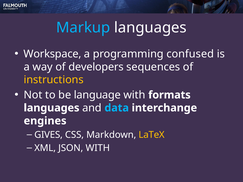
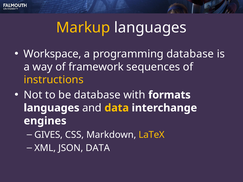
Markup colour: light blue -> yellow
programming confused: confused -> database
developers: developers -> framework
be language: language -> database
data at (117, 108) colour: light blue -> yellow
JSON WITH: WITH -> DATA
